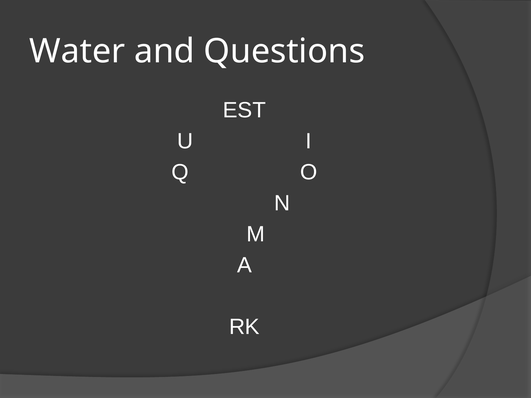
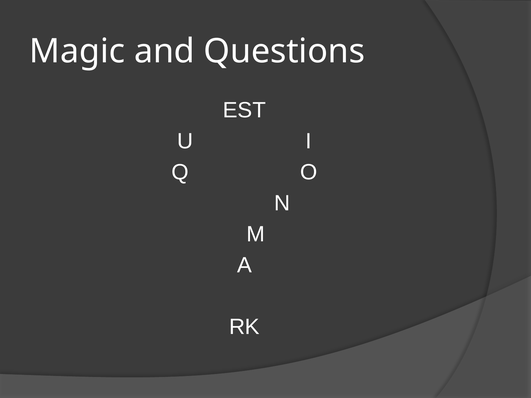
Water: Water -> Magic
